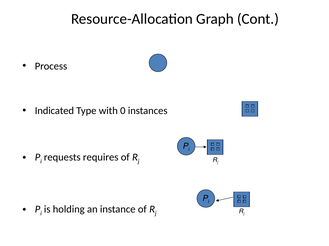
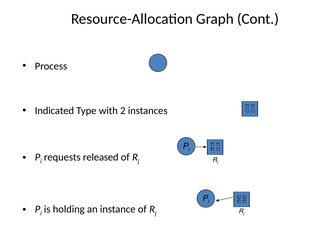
0: 0 -> 2
requires: requires -> released
